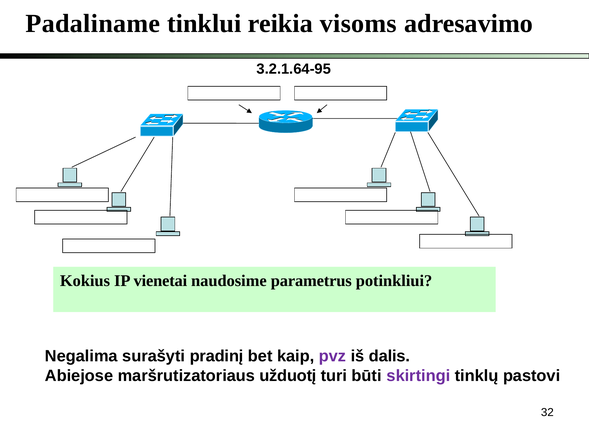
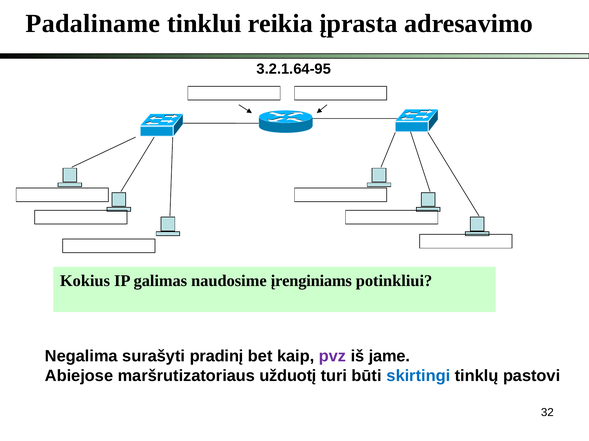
visoms: visoms -> įprasta
vienetai: vienetai -> galimas
parametrus: parametrus -> įrenginiams
dalis: dalis -> jame
skirtingi colour: purple -> blue
